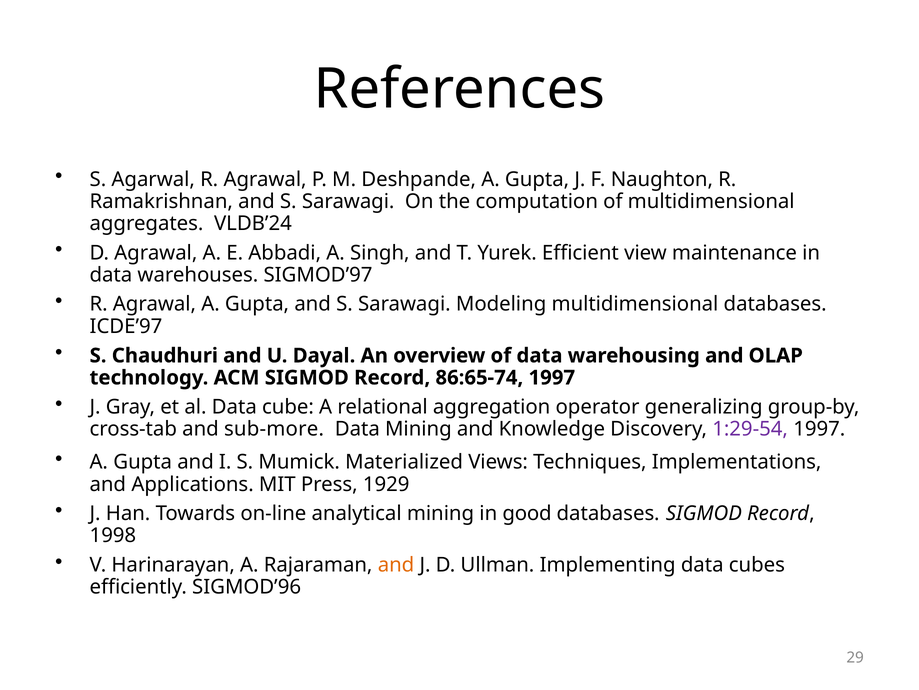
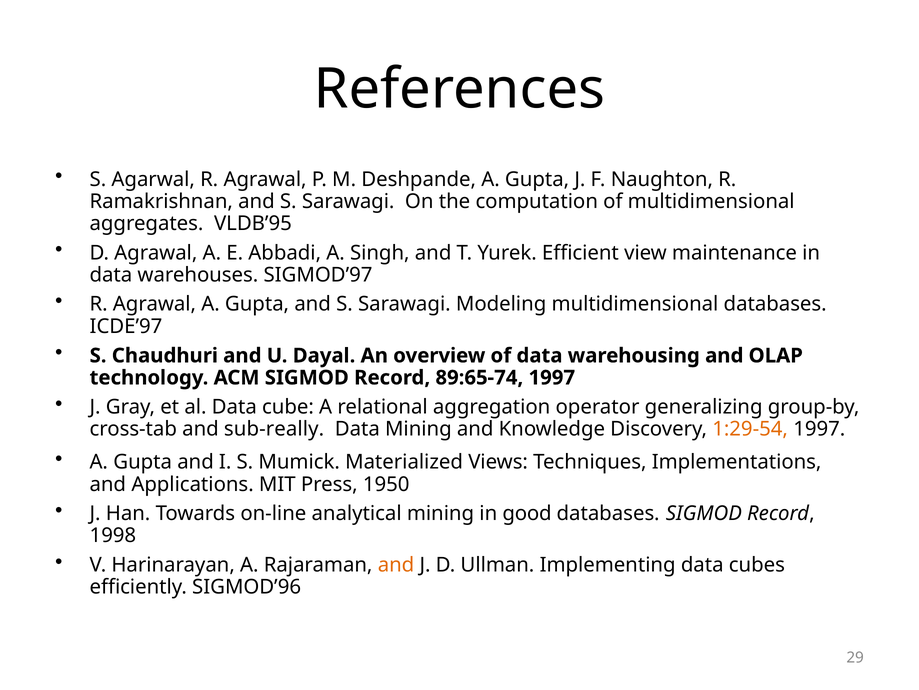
VLDB’24: VLDB’24 -> VLDB’95
86:65-74: 86:65-74 -> 89:65-74
sub-more: sub-more -> sub-really
1:29-54 colour: purple -> orange
1929: 1929 -> 1950
